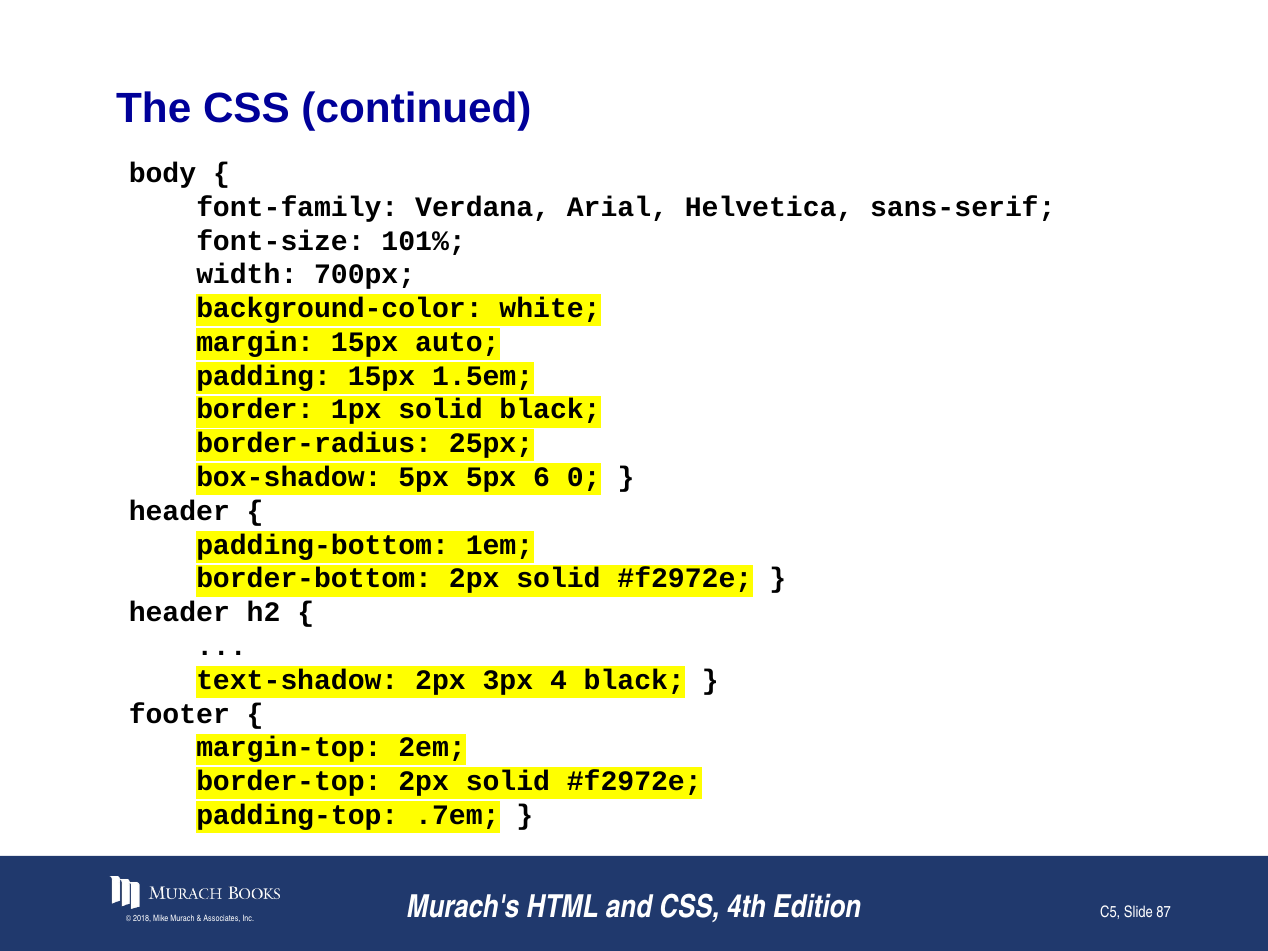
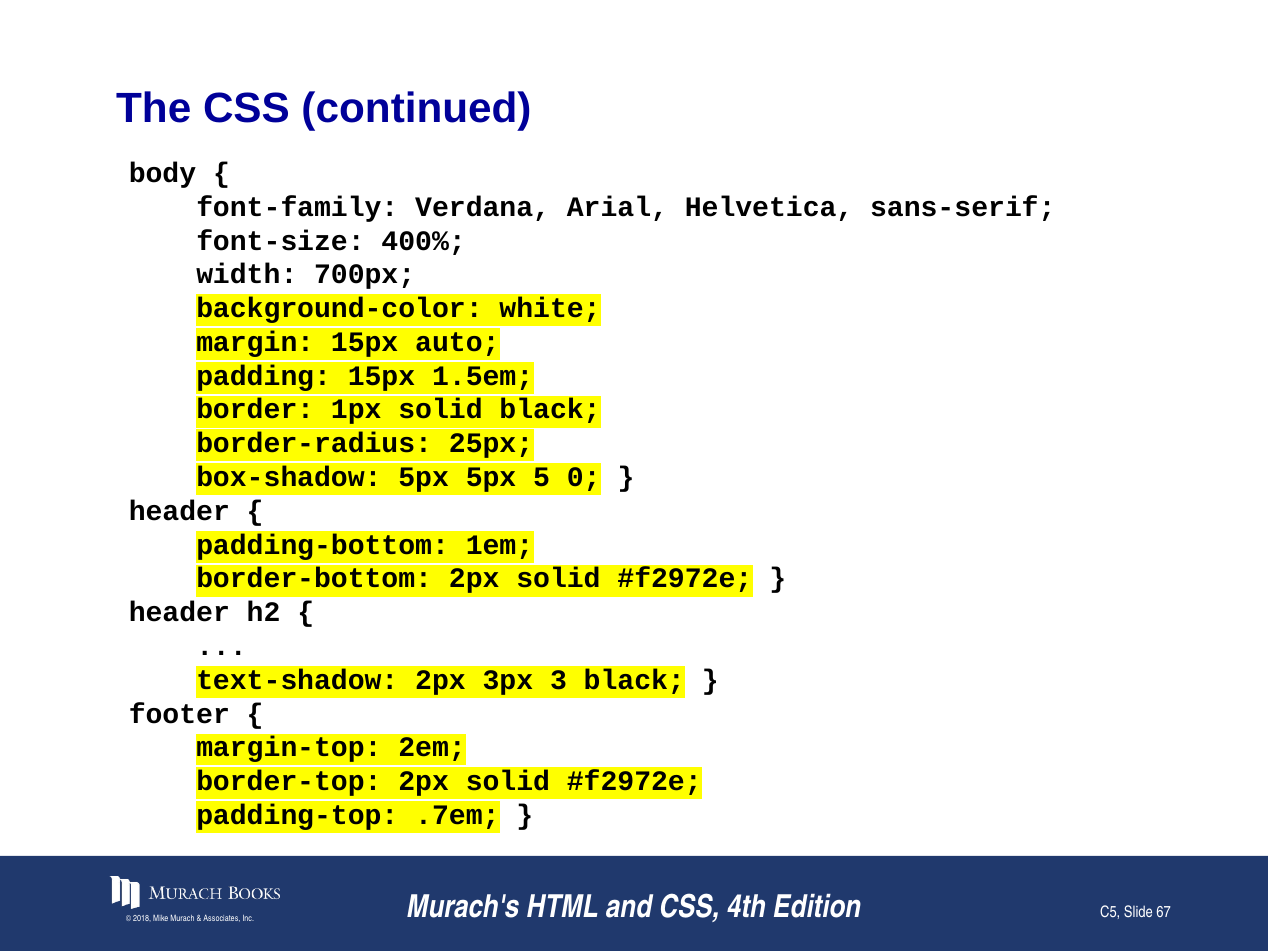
101%: 101% -> 400%
6: 6 -> 5
4: 4 -> 3
87: 87 -> 67
